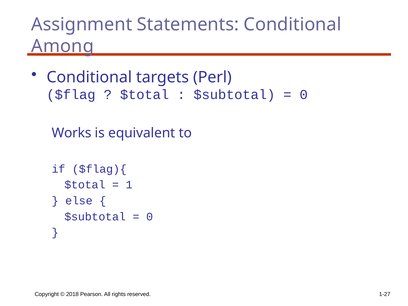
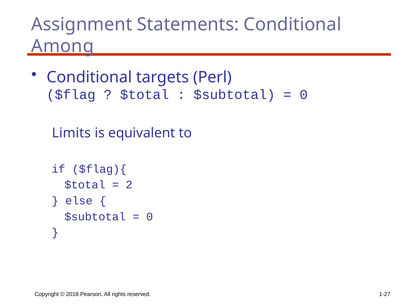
Works: Works -> Limits
1: 1 -> 2
